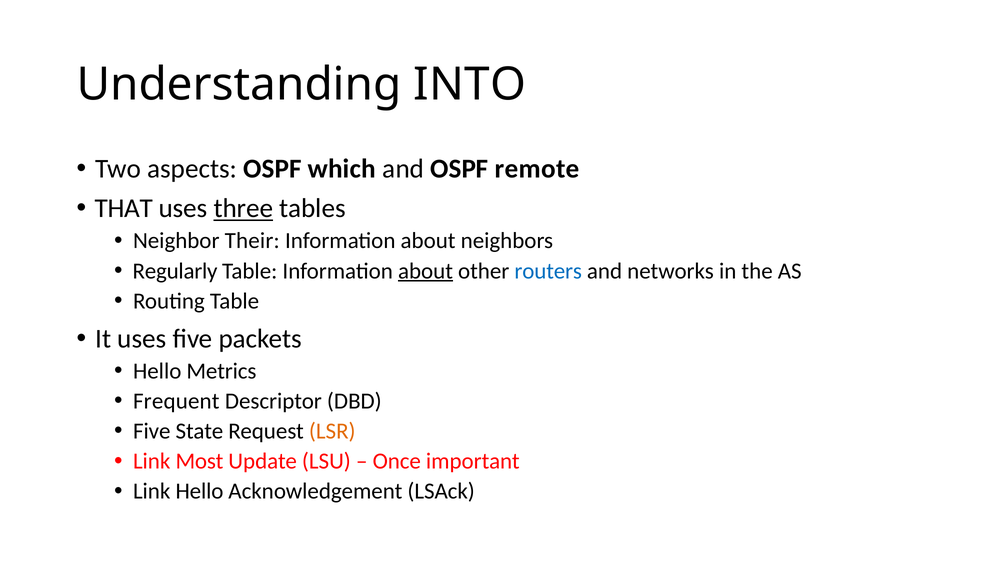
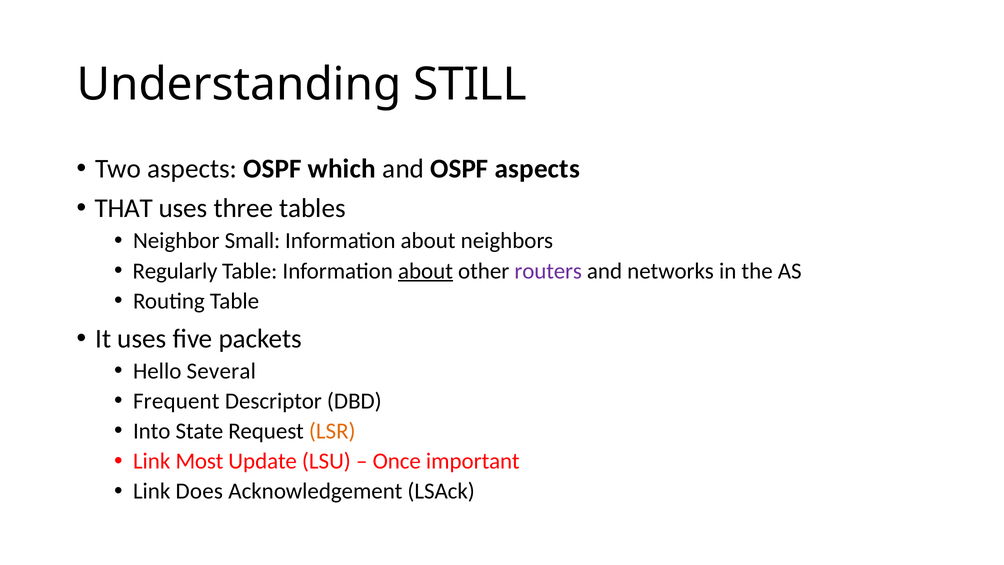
INTO: INTO -> STILL
OSPF remote: remote -> aspects
three underline: present -> none
Their: Their -> Small
routers colour: blue -> purple
Metrics: Metrics -> Several
Five at (152, 431): Five -> Into
Link Hello: Hello -> Does
